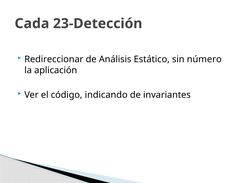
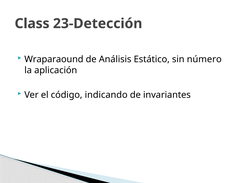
Cada: Cada -> Class
Redireccionar: Redireccionar -> Wraparaound
